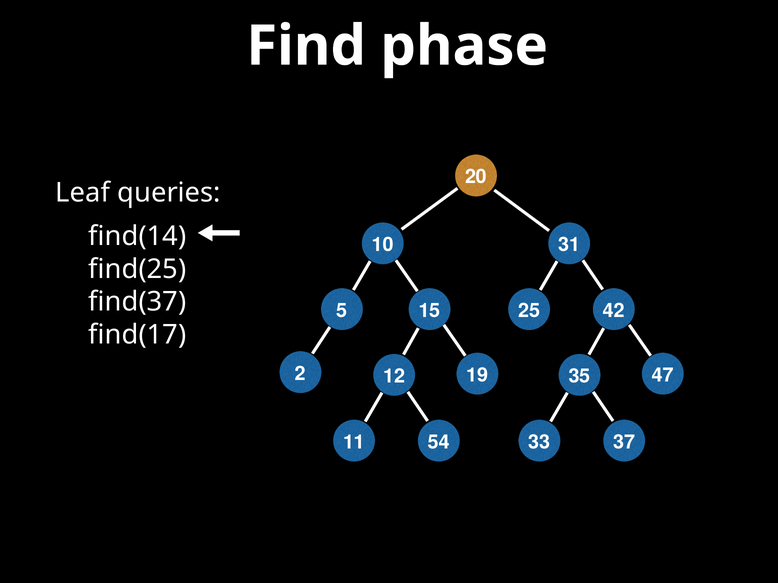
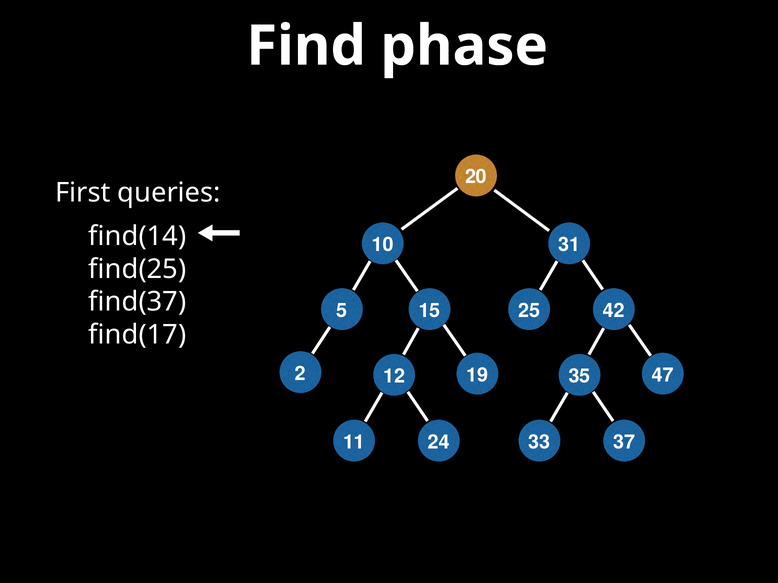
Leaf: Leaf -> First
54: 54 -> 24
